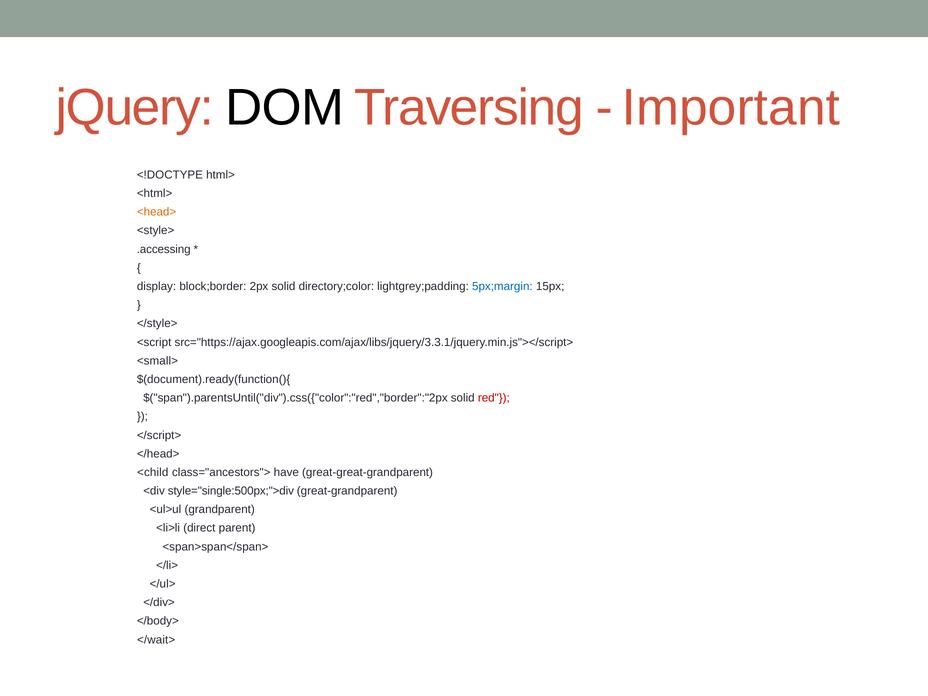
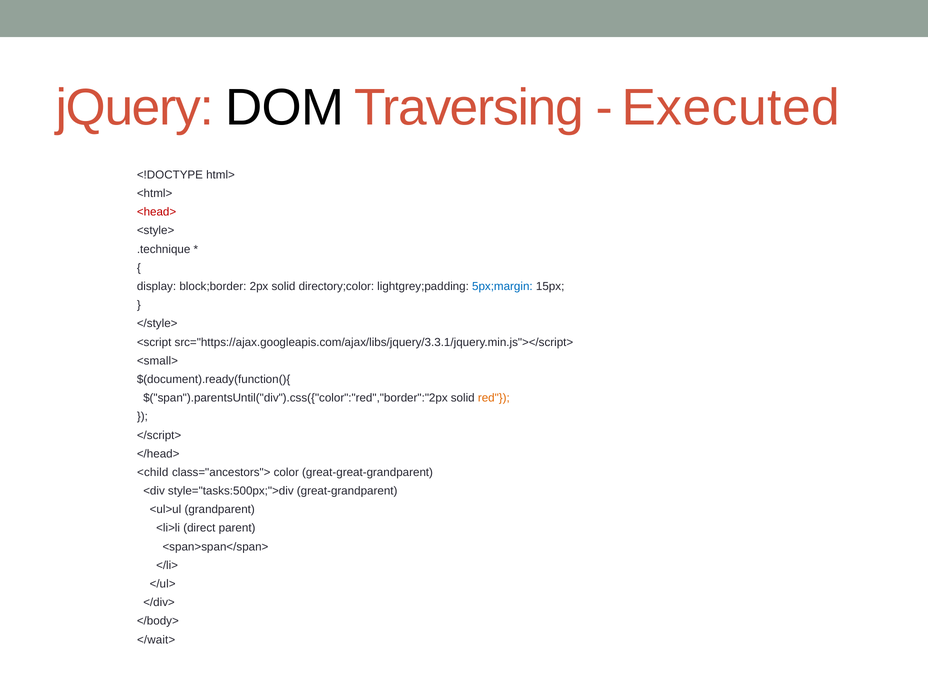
Important: Important -> Executed
<head> colour: orange -> red
.accessing: .accessing -> .technique
red colour: red -> orange
have: have -> color
style="single:500px;">div: style="single:500px;">div -> style="tasks:500px;">div
